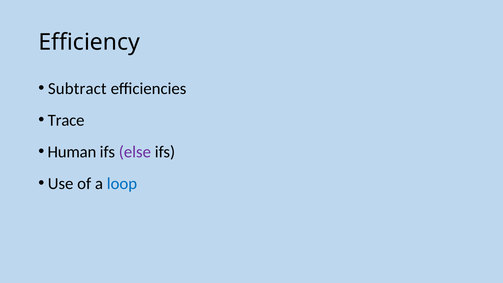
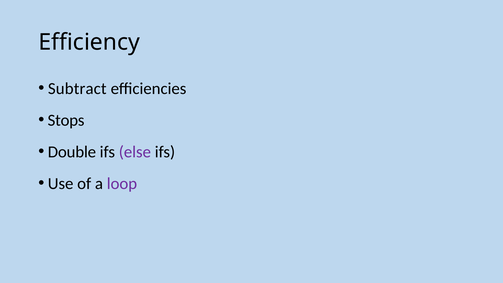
Trace: Trace -> Stops
Human: Human -> Double
loop colour: blue -> purple
